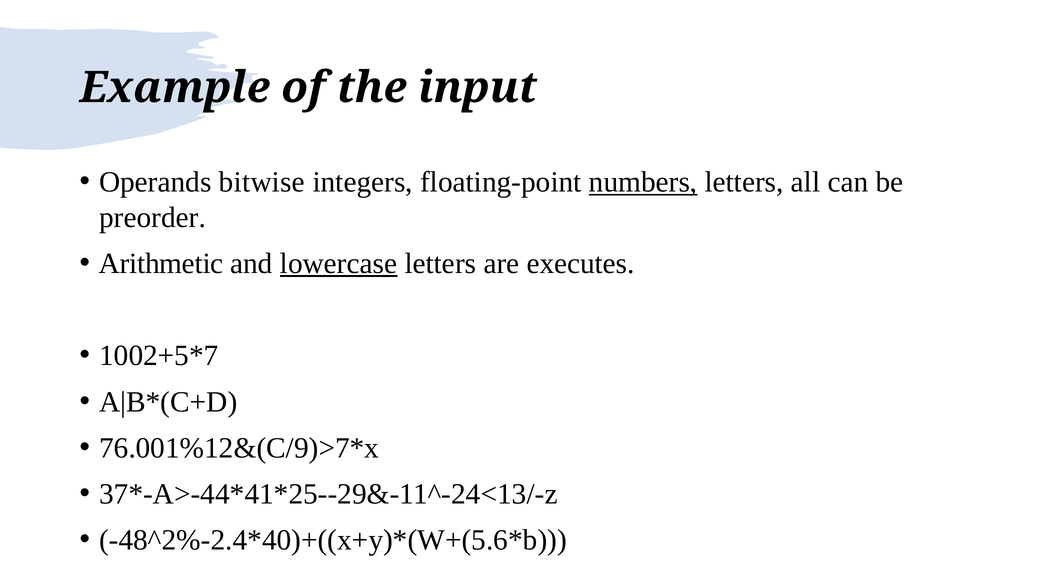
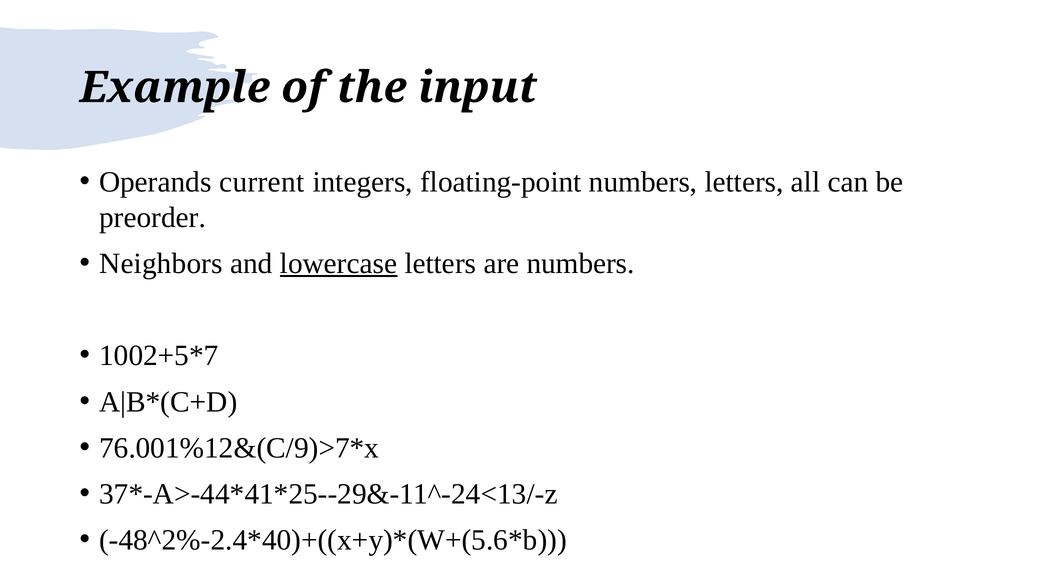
bitwise: bitwise -> current
numbers at (643, 182) underline: present -> none
Arithmetic: Arithmetic -> Neighbors
are executes: executes -> numbers
